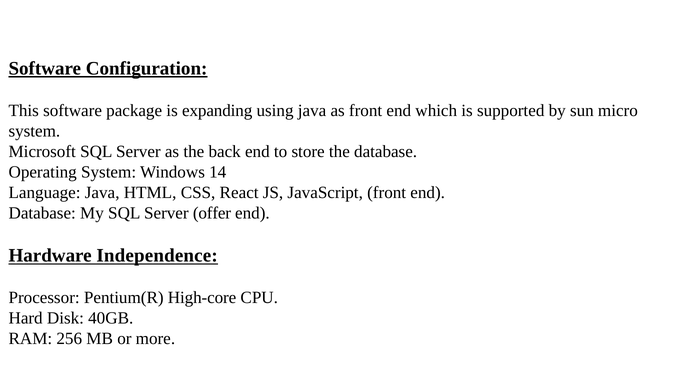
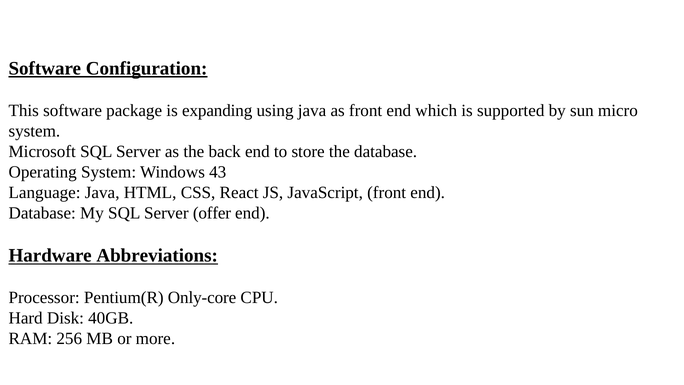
14: 14 -> 43
Independence: Independence -> Abbreviations
High-core: High-core -> Only-core
